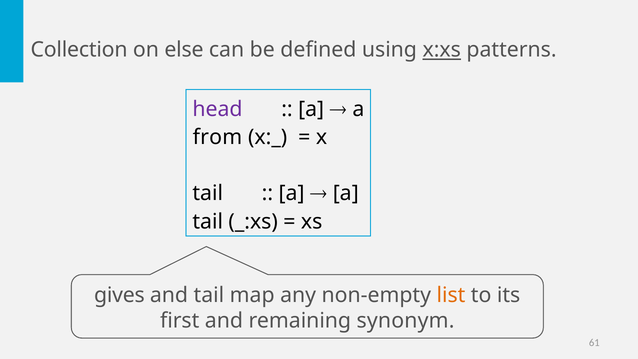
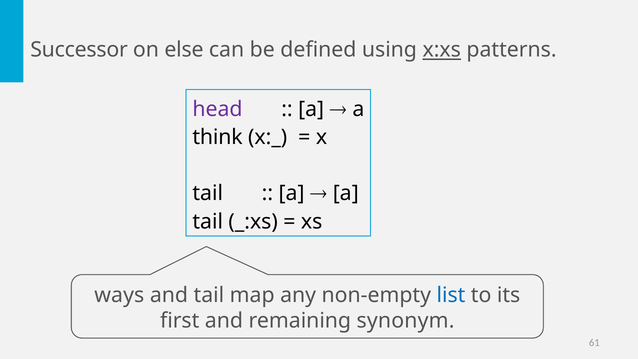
Collection: Collection -> Successor
from: from -> think
gives: gives -> ways
list colour: orange -> blue
